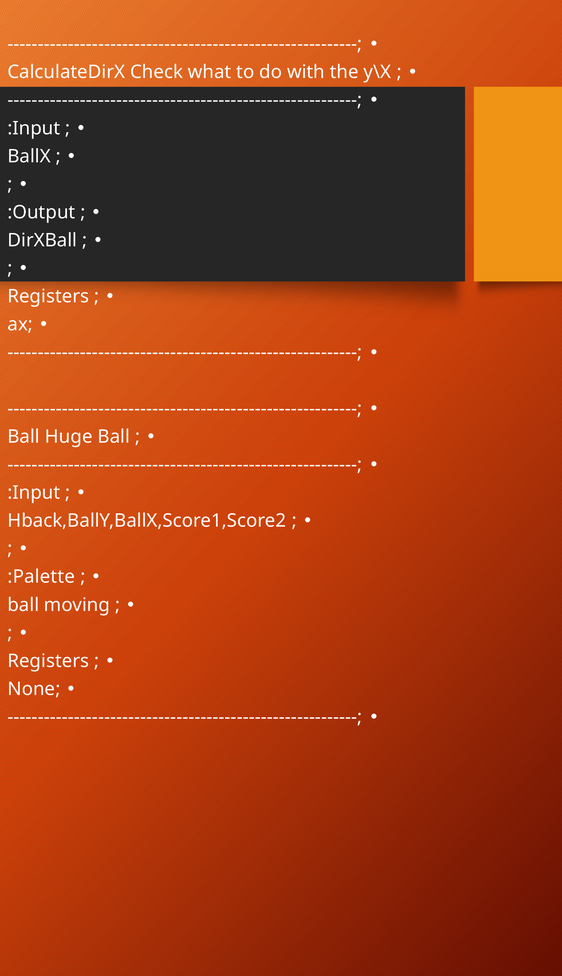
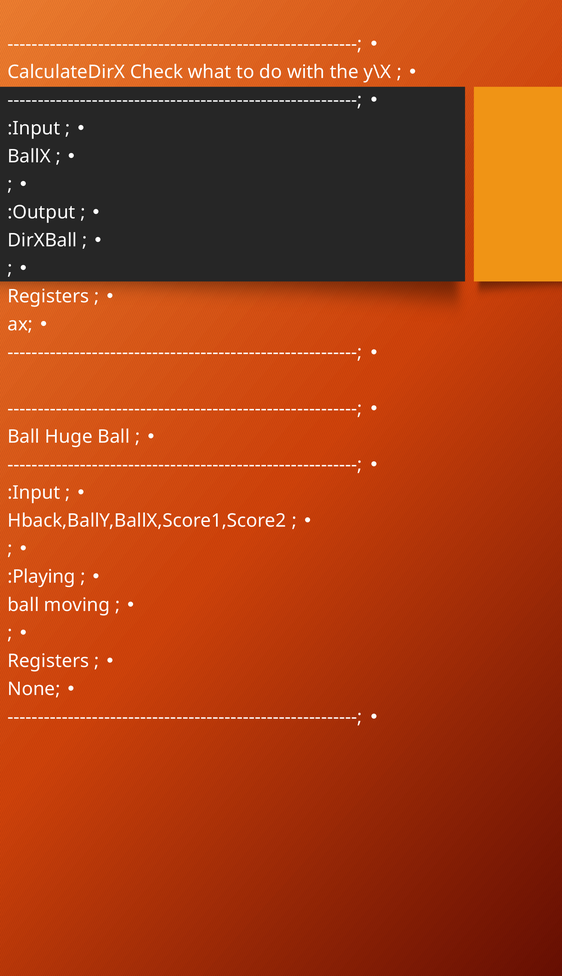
Palette: Palette -> Playing
